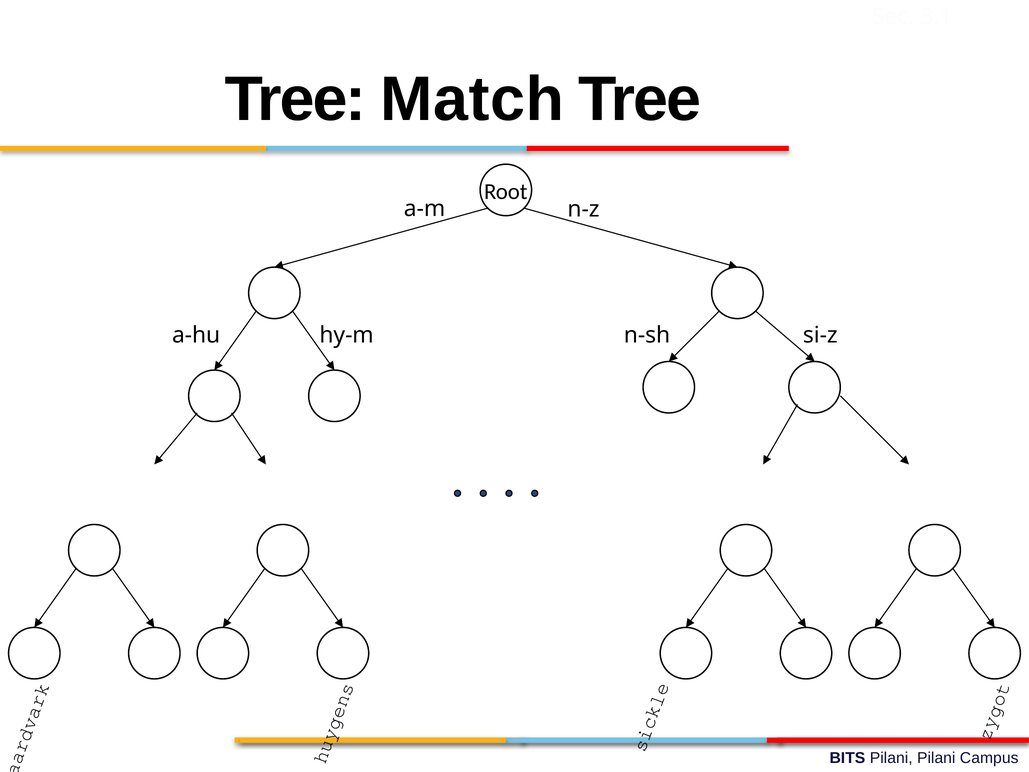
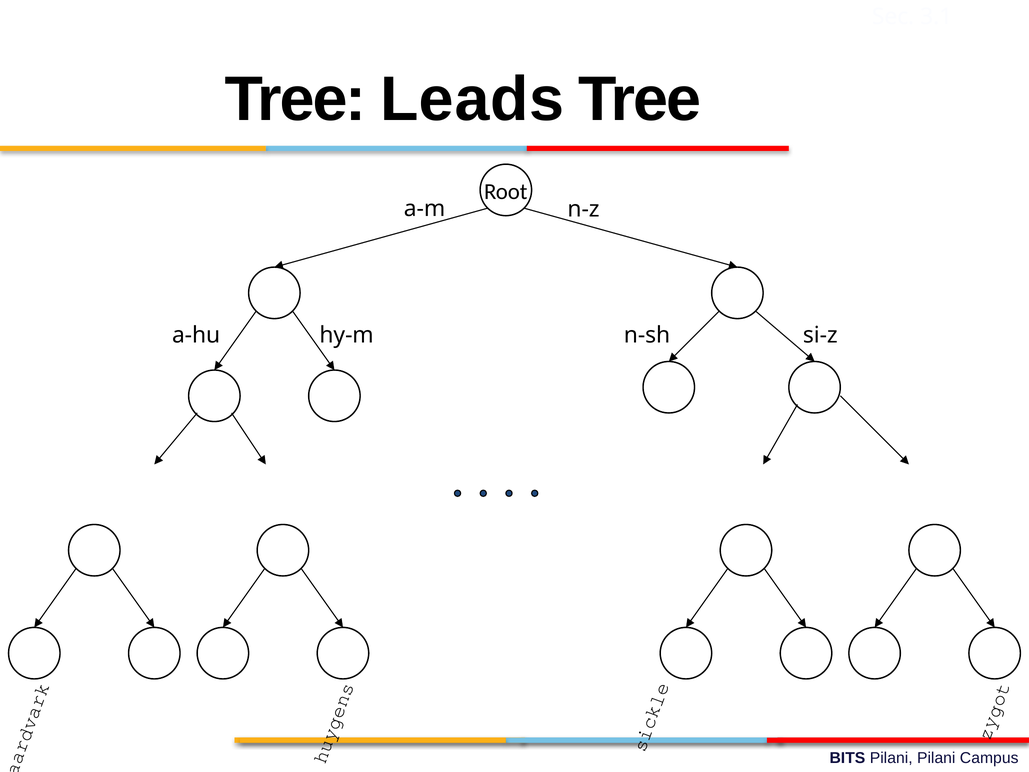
Match: Match -> Leads
